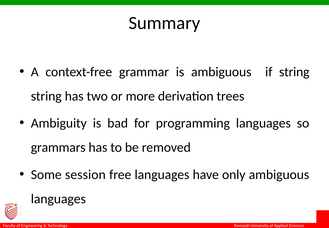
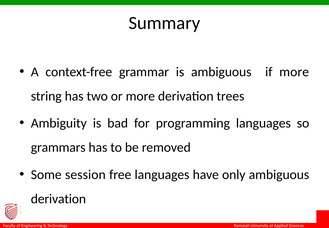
if string: string -> more
languages at (58, 199): languages -> derivation
